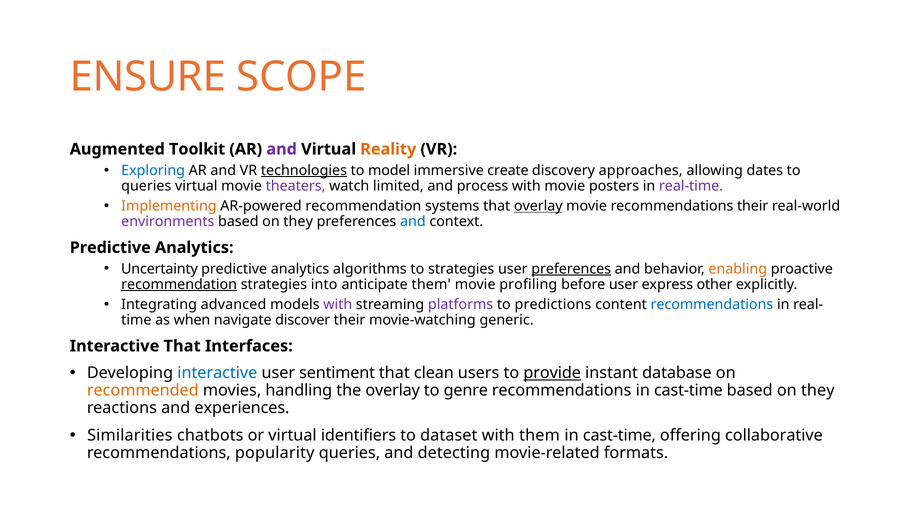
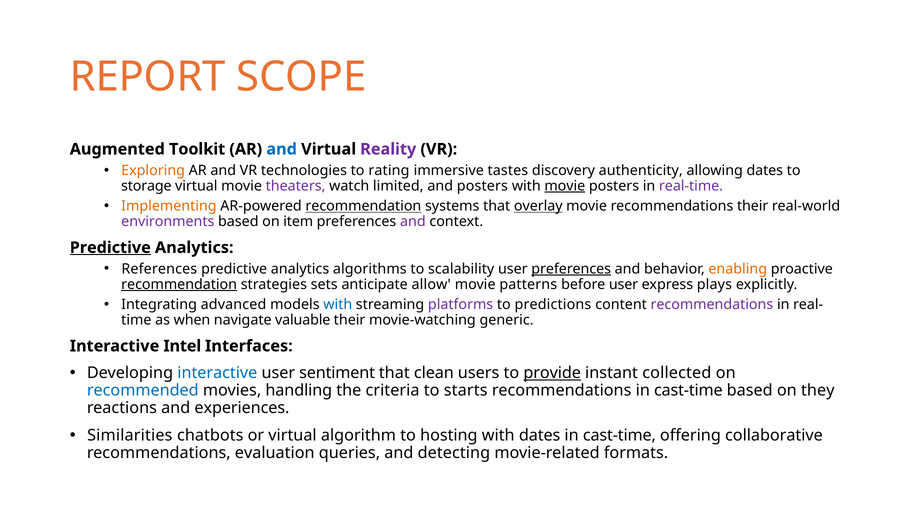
ENSURE: ENSURE -> REPORT
and at (282, 149) colour: purple -> blue
Reality colour: orange -> purple
Exploring colour: blue -> orange
technologies underline: present -> none
model: model -> rating
create: create -> tastes
approaches: approaches -> authenticity
queries at (146, 186): queries -> storage
and process: process -> posters
movie at (565, 186) underline: none -> present
recommendation at (363, 206) underline: none -> present
they at (298, 221): they -> item
and at (413, 221) colour: blue -> purple
Predictive at (110, 247) underline: none -> present
Uncertainty: Uncertainty -> References
to strategies: strategies -> scalability
into: into -> sets
anticipate them: them -> allow
profiling: profiling -> patterns
other: other -> plays
with at (338, 304) colour: purple -> blue
recommendations at (712, 304) colour: blue -> purple
discover: discover -> valuable
Interactive That: That -> Intel
database: database -> collected
recommended colour: orange -> blue
the overlay: overlay -> criteria
genre: genre -> starts
identifiers: identifiers -> algorithm
dataset: dataset -> hosting
with them: them -> dates
popularity: popularity -> evaluation
